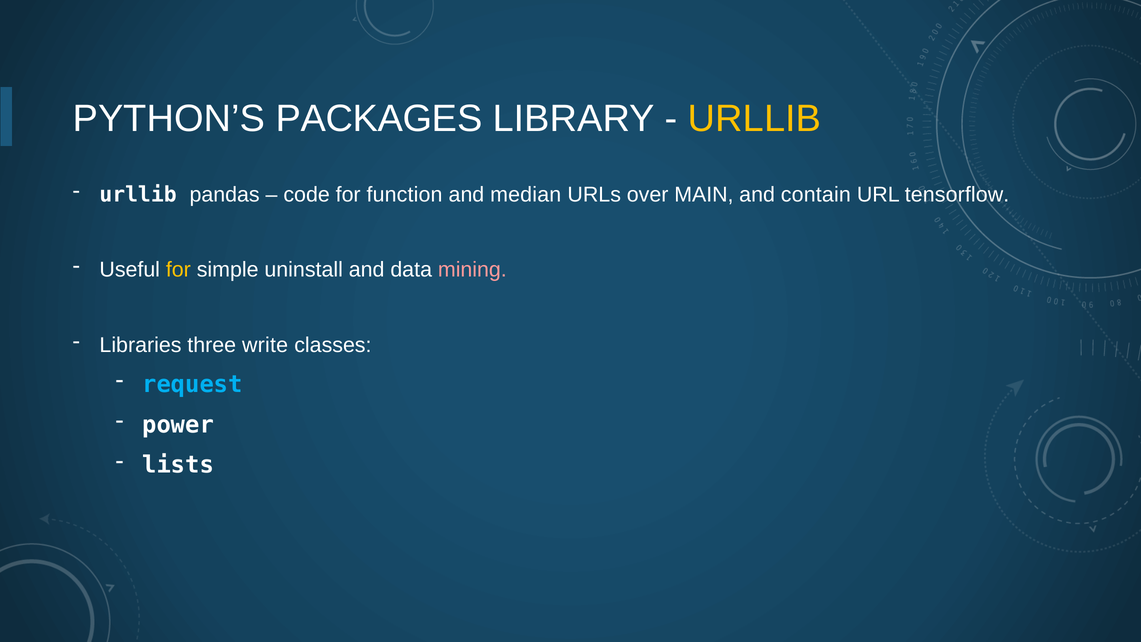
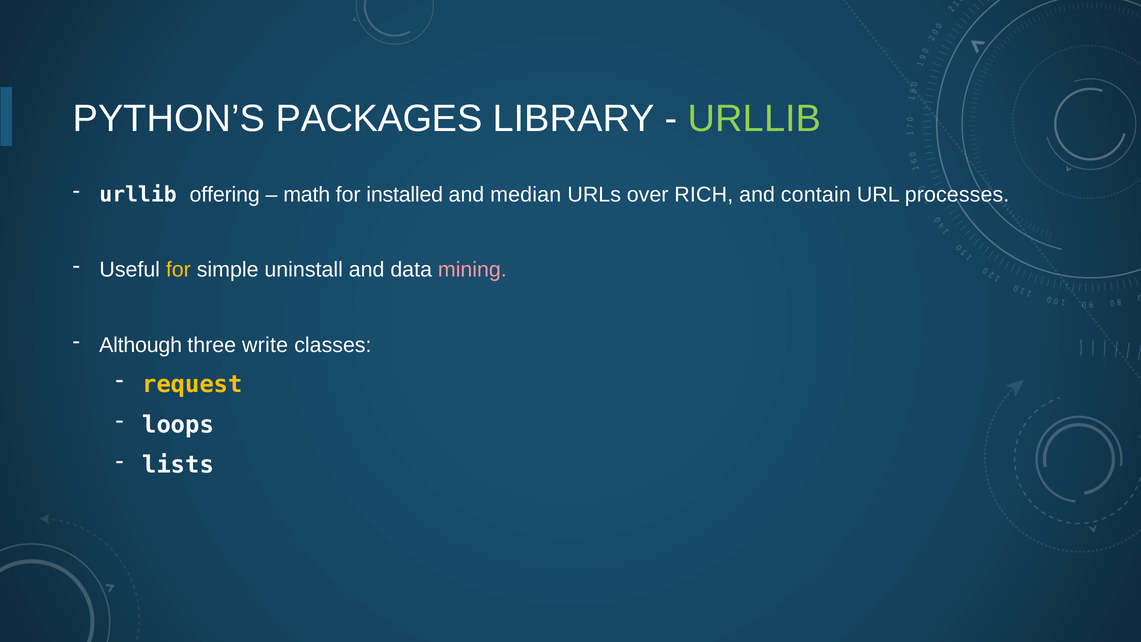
URLLIB at (754, 119) colour: yellow -> light green
pandas: pandas -> offering
code: code -> math
function: function -> installed
MAIN: MAIN -> RICH
tensorflow: tensorflow -> processes
Libraries: Libraries -> Although
request colour: light blue -> yellow
power: power -> loops
